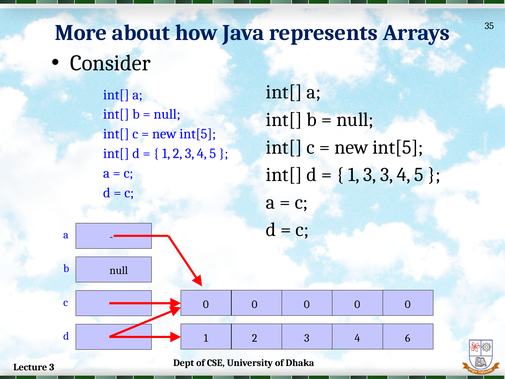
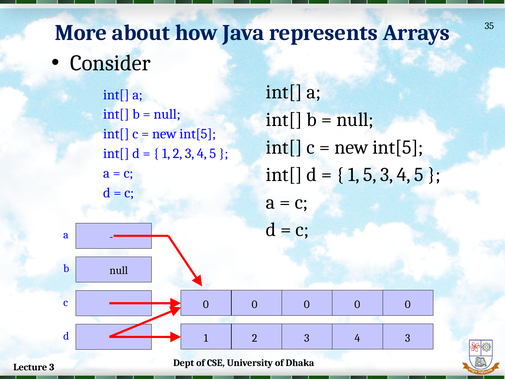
1 3: 3 -> 5
4 6: 6 -> 3
